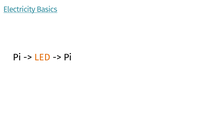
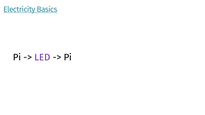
LED colour: orange -> purple
